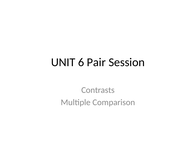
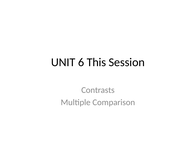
Pair: Pair -> This
